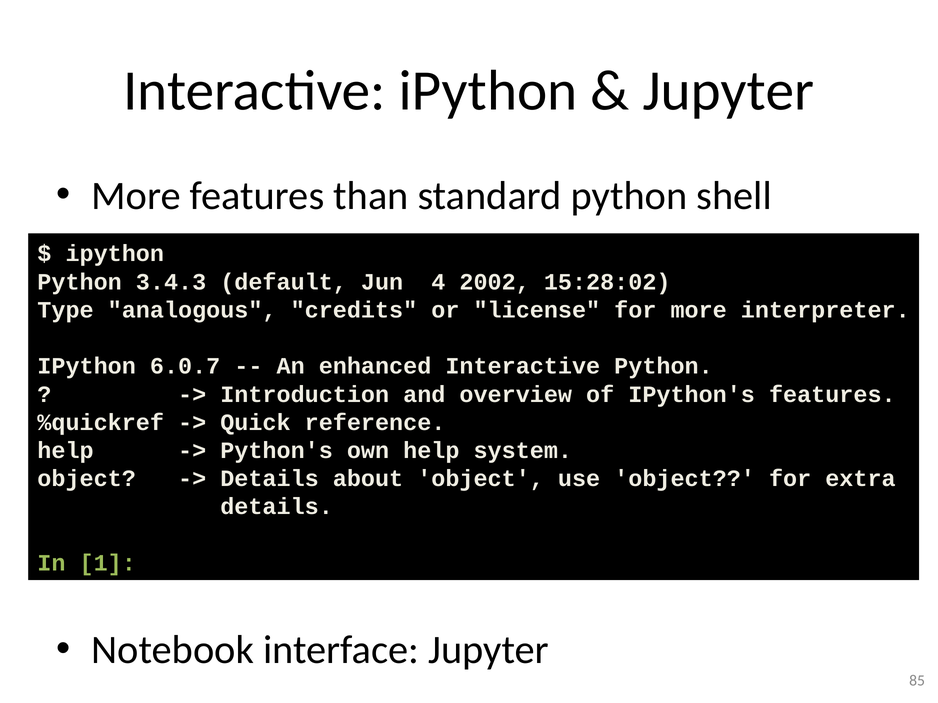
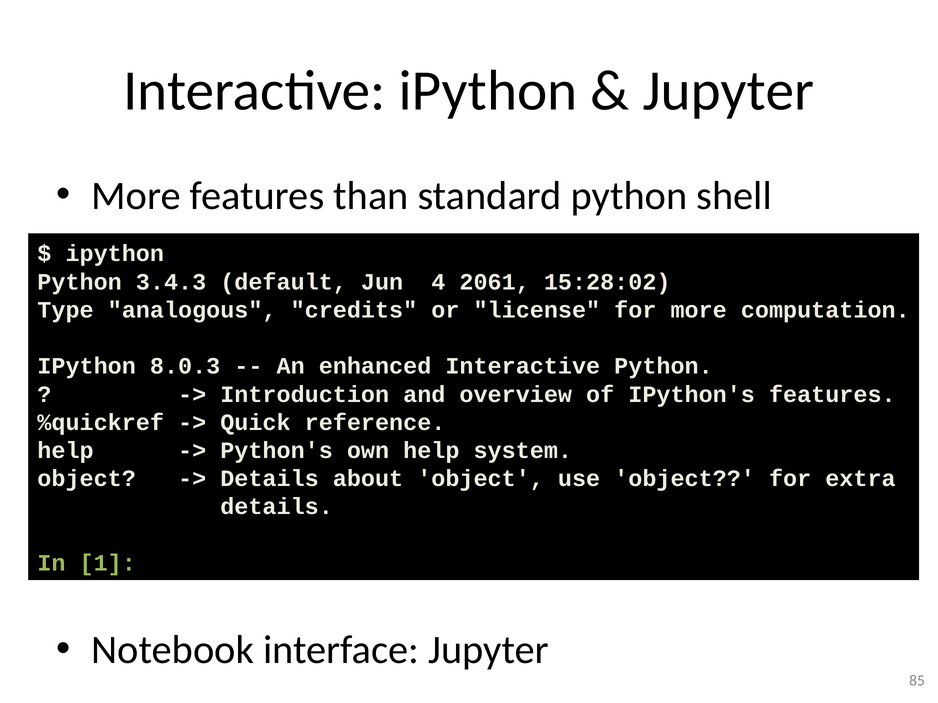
2002: 2002 -> 2061
interpreter: interpreter -> computation
6.0.7: 6.0.7 -> 8.0.3
